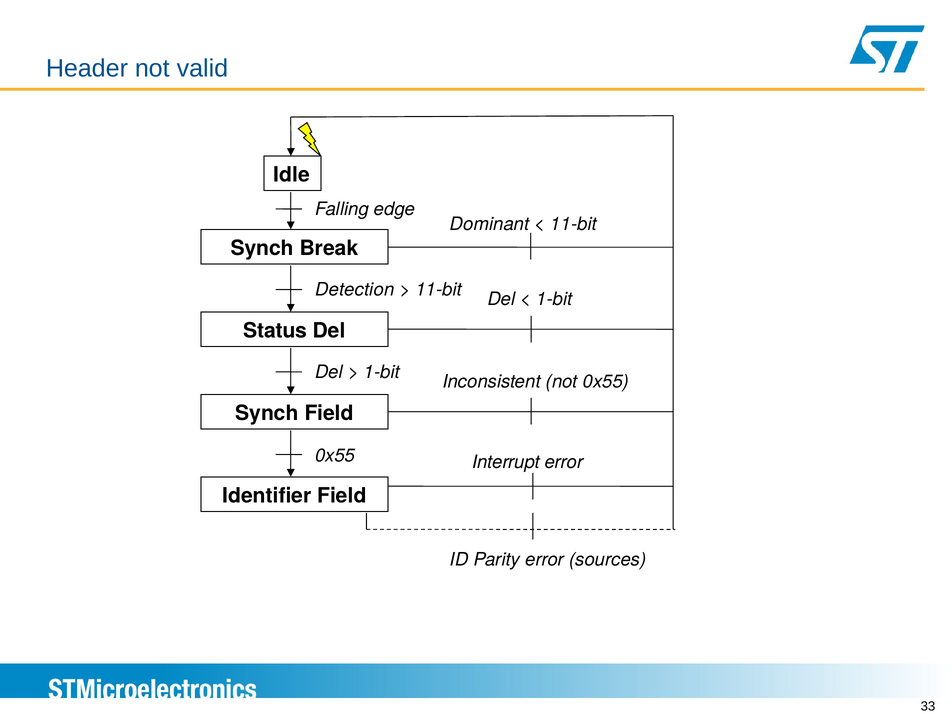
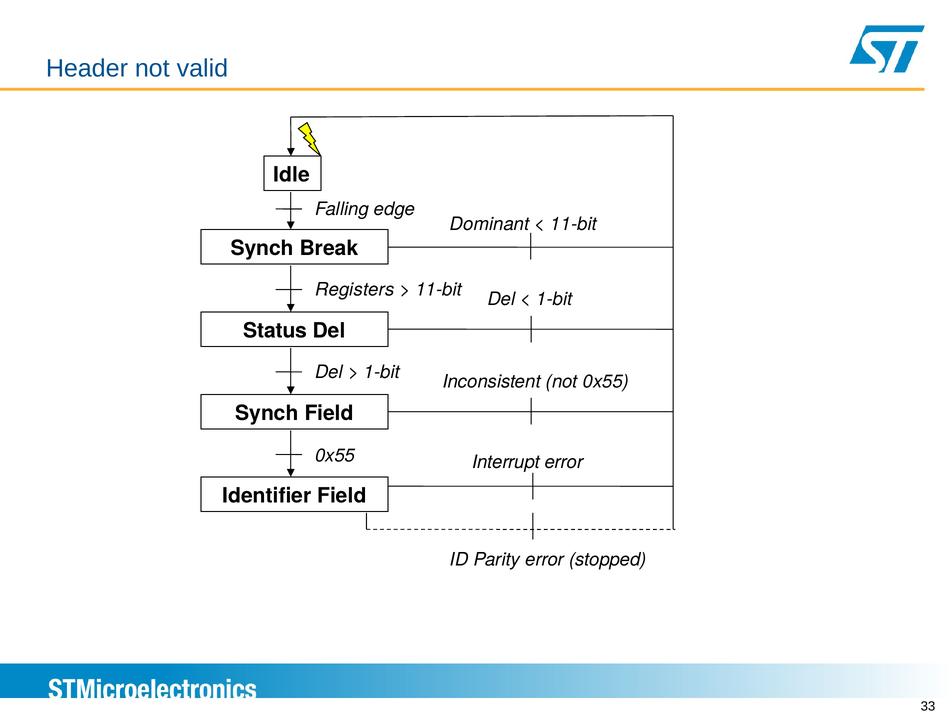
Detection: Detection -> Registers
sources: sources -> stopped
